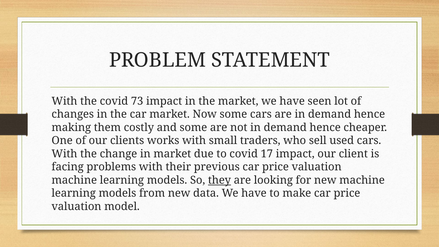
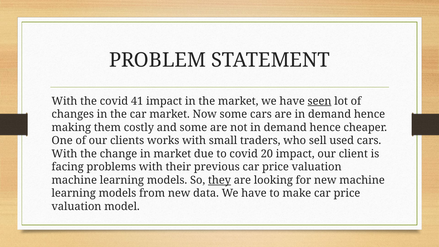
73: 73 -> 41
seen underline: none -> present
17: 17 -> 20
